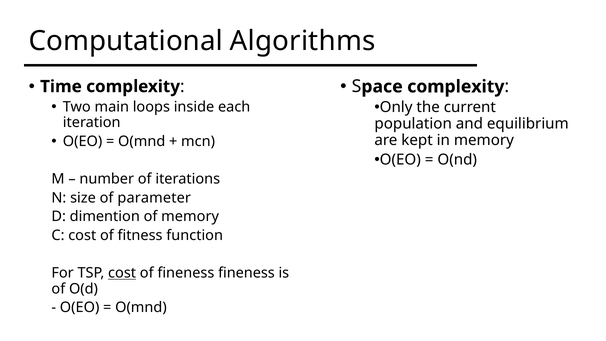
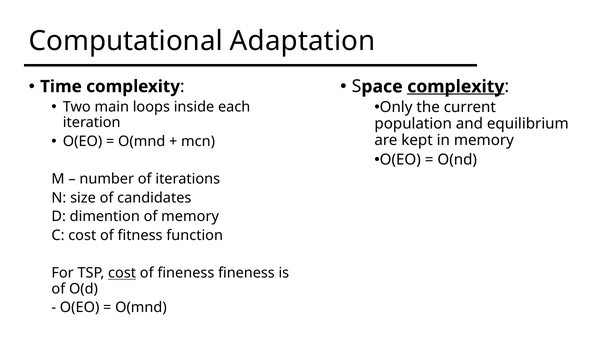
Algorithms: Algorithms -> Adaptation
complexity at (456, 87) underline: none -> present
parameter: parameter -> candidates
